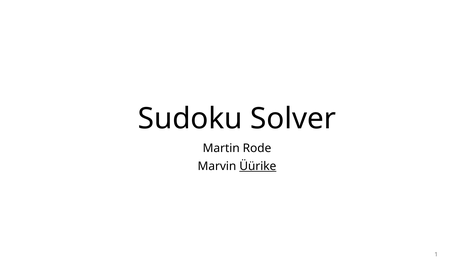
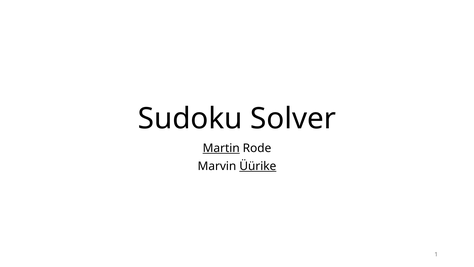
Martin underline: none -> present
